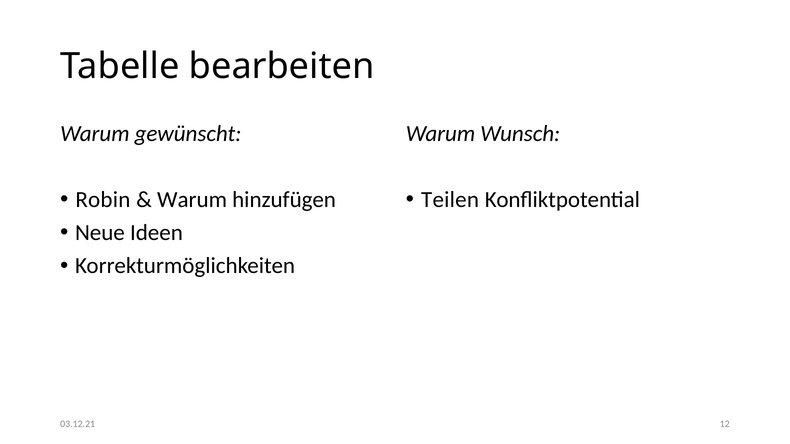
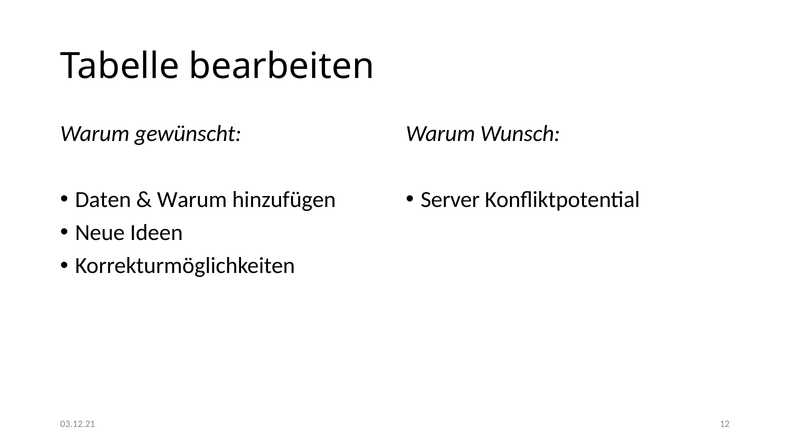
Robin: Robin -> Daten
Teilen: Teilen -> Server
